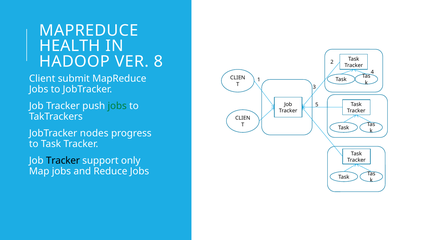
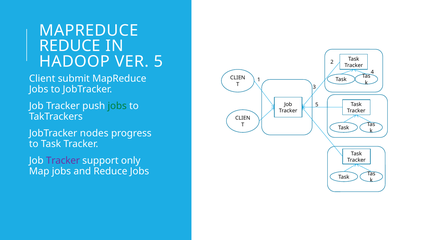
HEALTH at (70, 46): HEALTH -> REDUCE
VER 8: 8 -> 5
Tracker at (63, 161) colour: black -> purple
